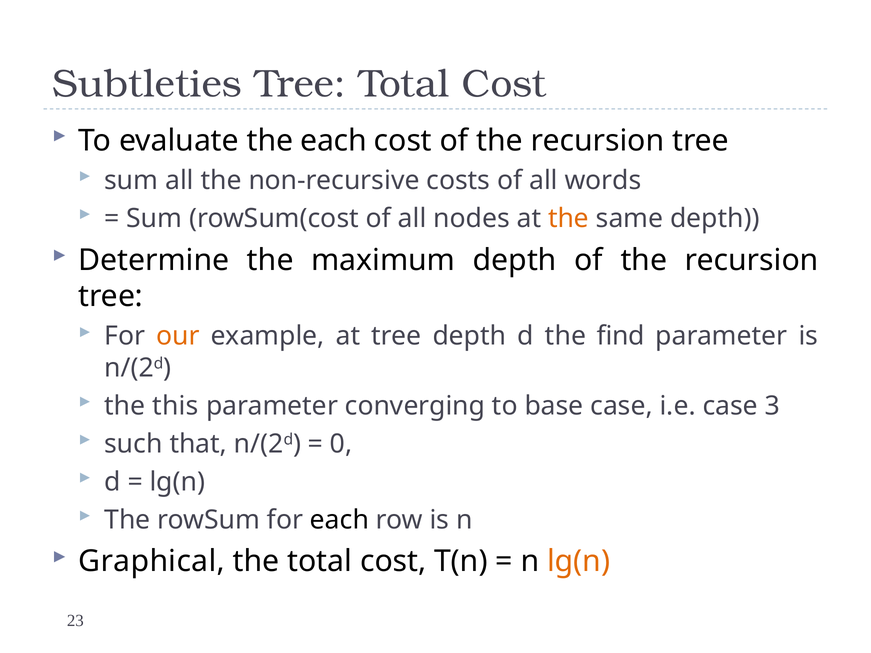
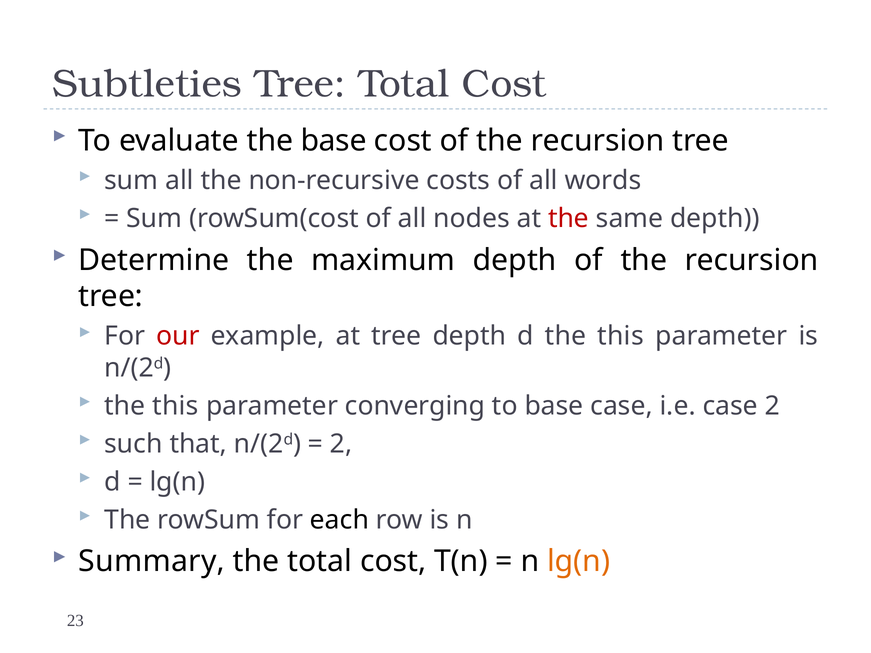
the each: each -> base
the at (568, 219) colour: orange -> red
our colour: orange -> red
d the find: find -> this
case 3: 3 -> 2
0 at (341, 444): 0 -> 2
Graphical: Graphical -> Summary
